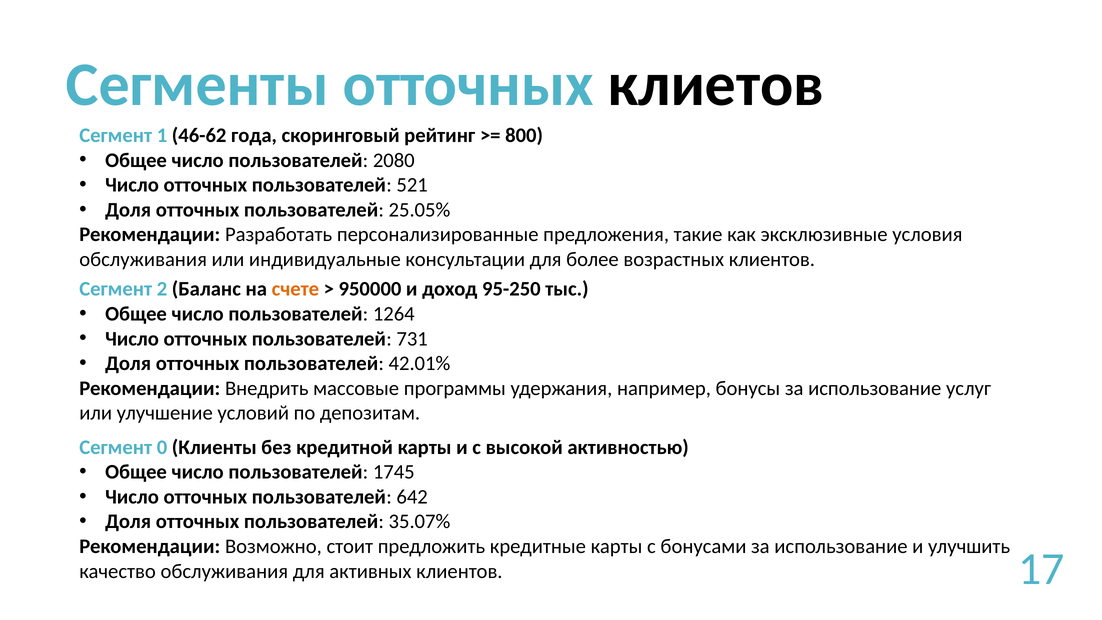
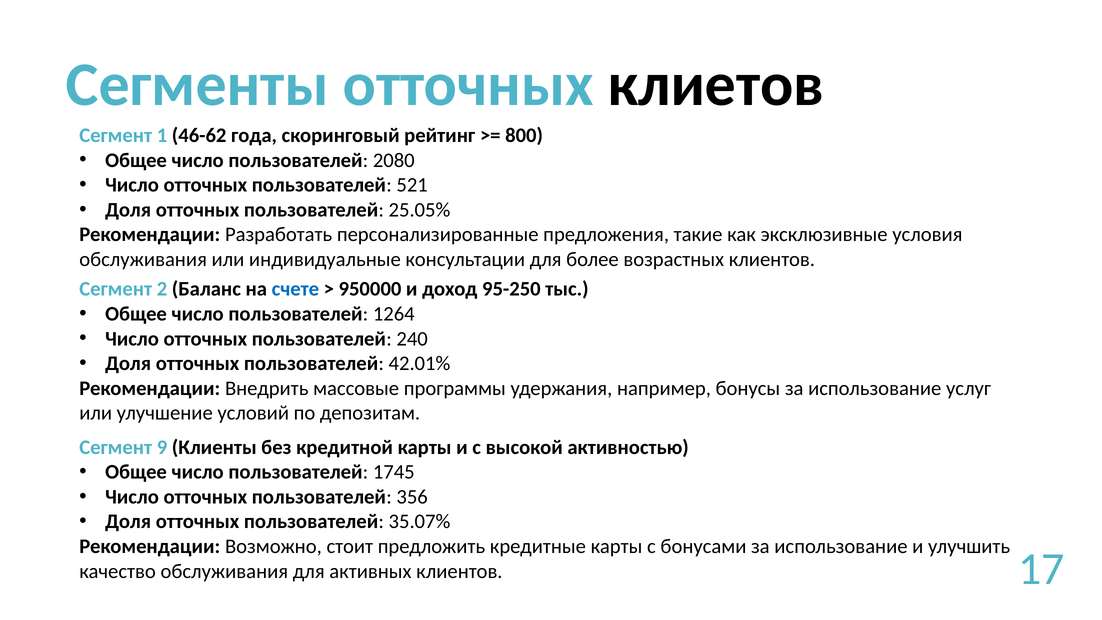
счете colour: orange -> blue
731: 731 -> 240
0: 0 -> 9
642: 642 -> 356
